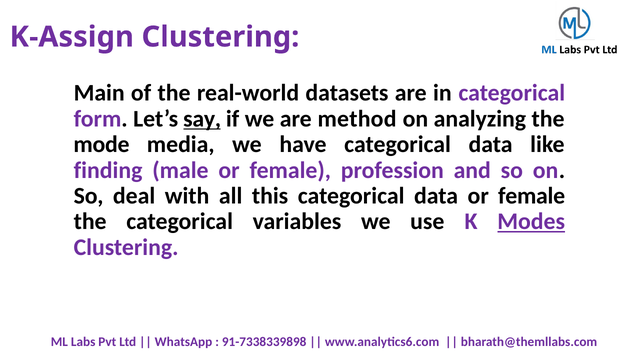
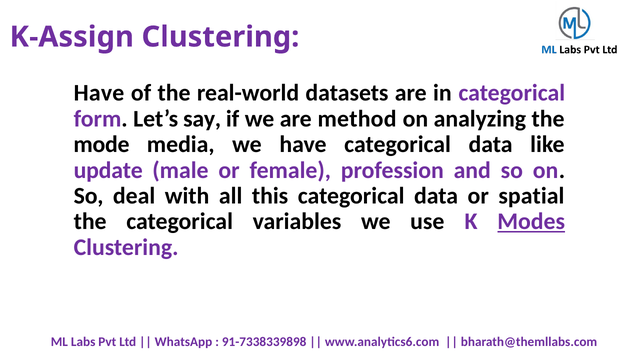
Main at (99, 93): Main -> Have
say underline: present -> none
finding: finding -> update
data or female: female -> spatial
